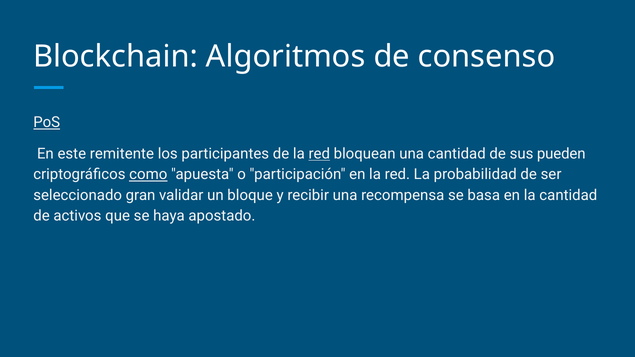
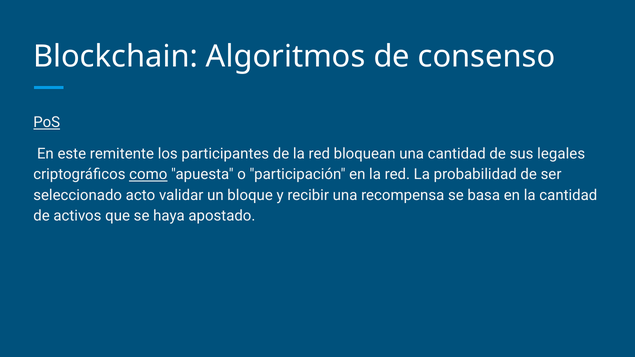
red at (319, 154) underline: present -> none
pueden: pueden -> legales
gran: gran -> acto
